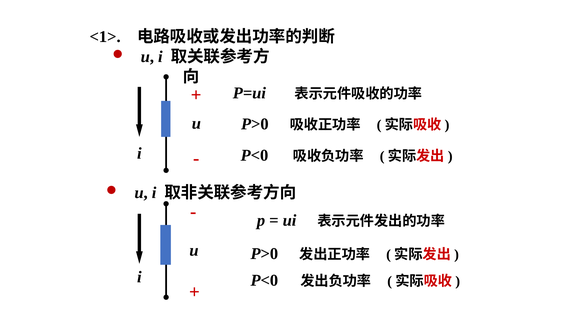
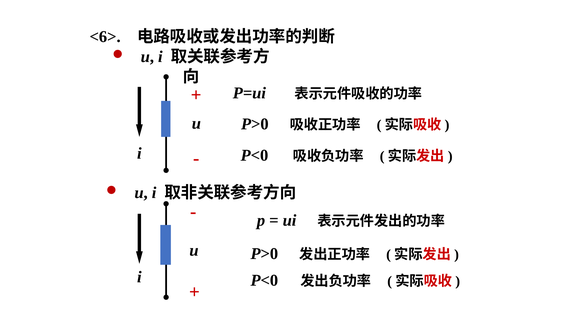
<1>: <1> -> <6>
